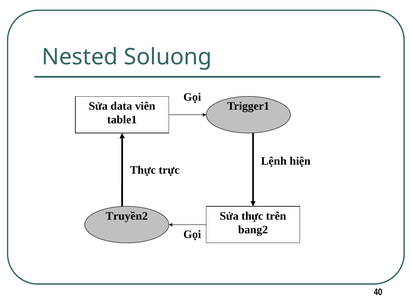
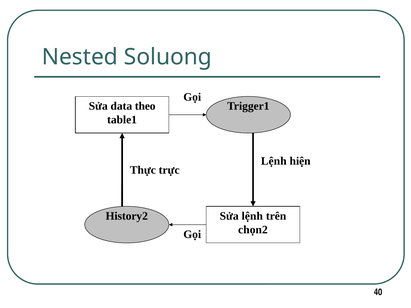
viên: viên -> theo
Truyền2: Truyền2 -> History2
Sửa thực: thực -> lệnh
bang2: bang2 -> chọn2
